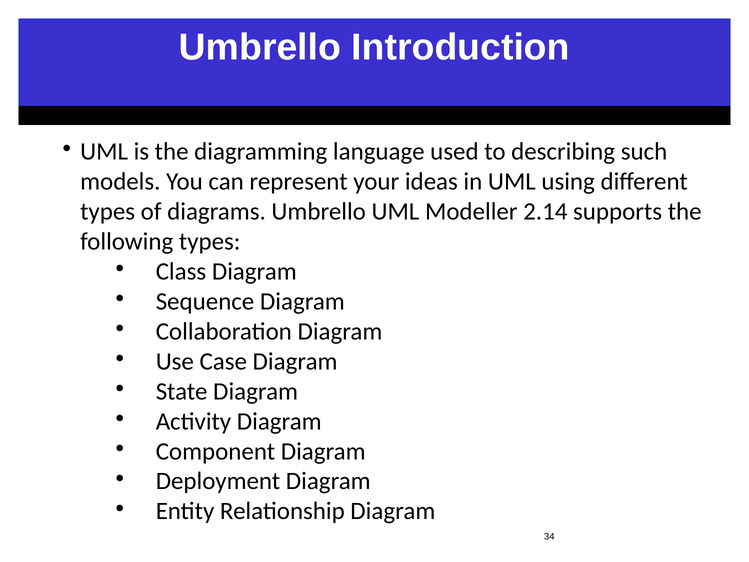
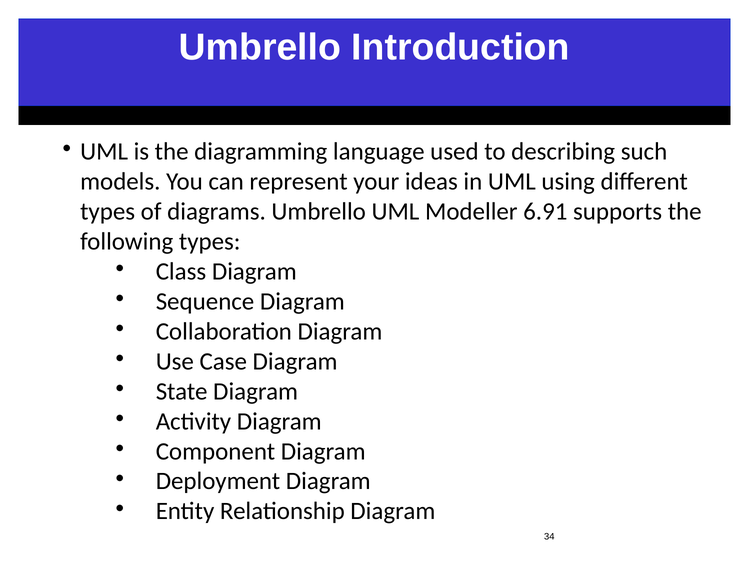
2.14: 2.14 -> 6.91
